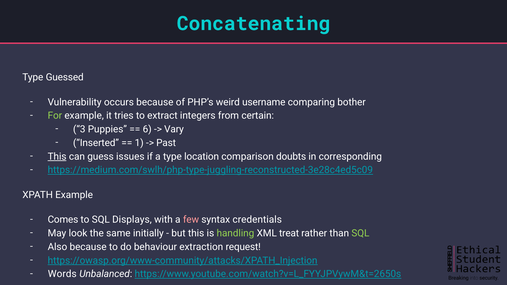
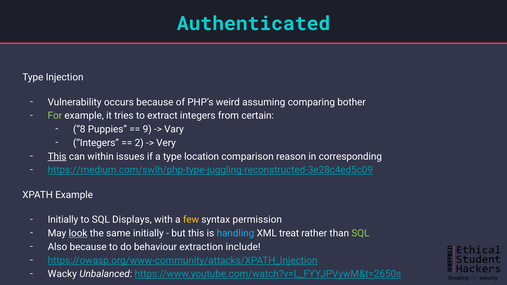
Concatenating: Concatenating -> Authenticated
Guessed: Guessed -> Injection
username: username -> assuming
3: 3 -> 8
6: 6 -> 9
Inserted at (96, 143): Inserted -> Integers
1: 1 -> 2
Past: Past -> Very
guess: guess -> within
doubts: doubts -> reason
Comes at (63, 220): Comes -> Initially
few colour: pink -> yellow
credentials: credentials -> permission
look underline: none -> present
handling colour: light green -> light blue
request: request -> include
Words: Words -> Wacky
